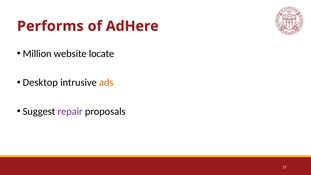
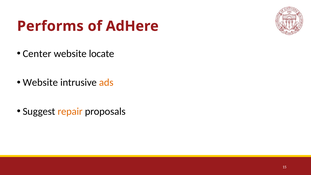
Million: Million -> Center
Desktop at (40, 83): Desktop -> Website
repair colour: purple -> orange
